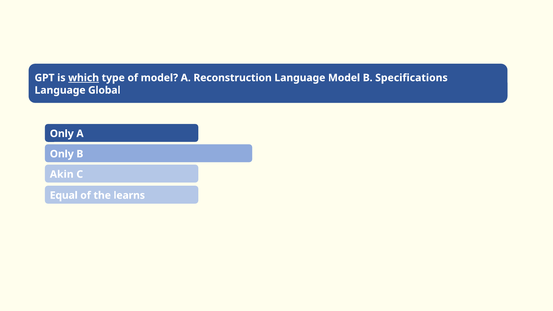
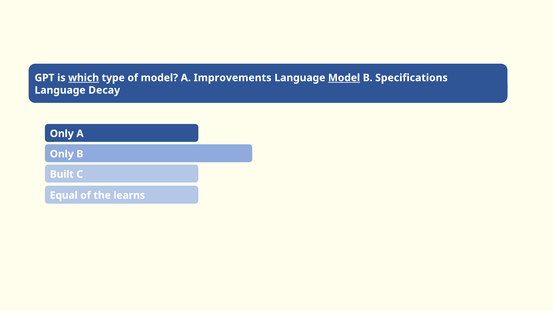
Reconstruction: Reconstruction -> Improvements
Model at (344, 78) underline: none -> present
Global: Global -> Decay
Akin: Akin -> Built
